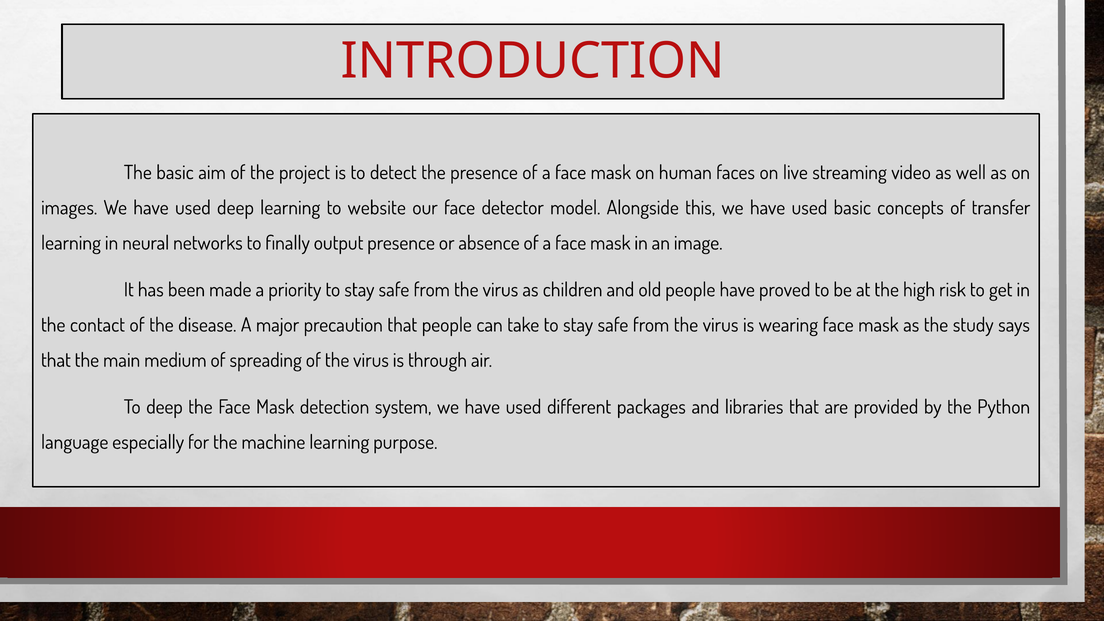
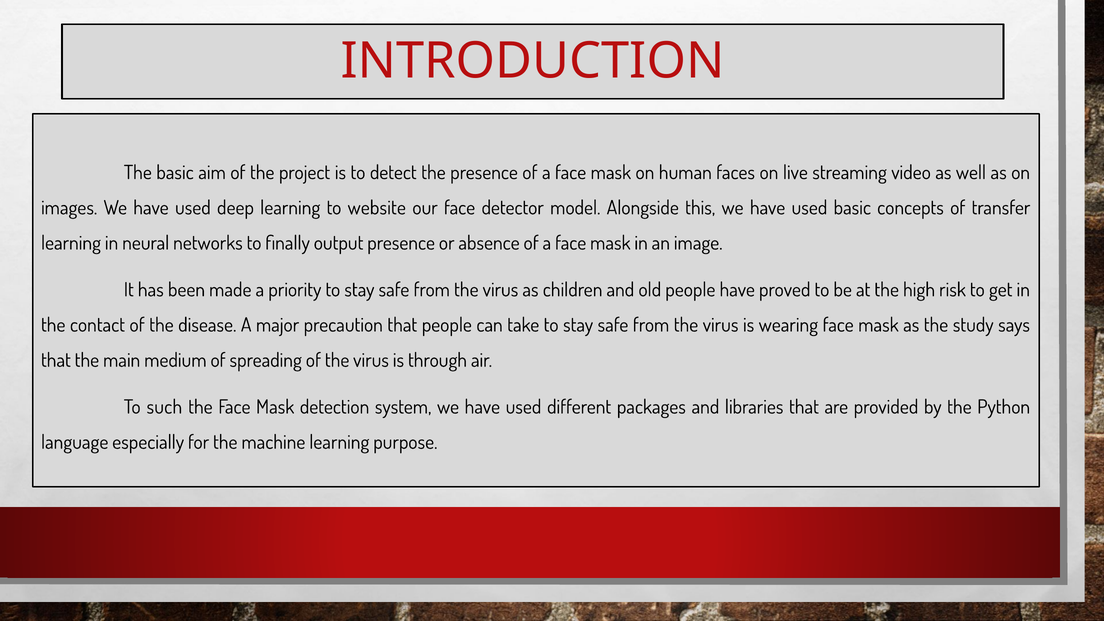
To deep: deep -> such
